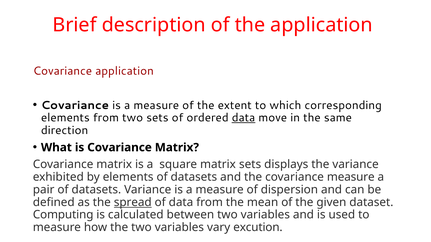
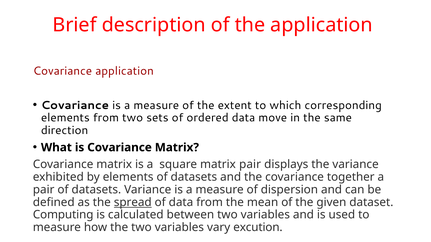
data at (243, 118) underline: present -> none
matrix sets: sets -> pair
covariance measure: measure -> together
